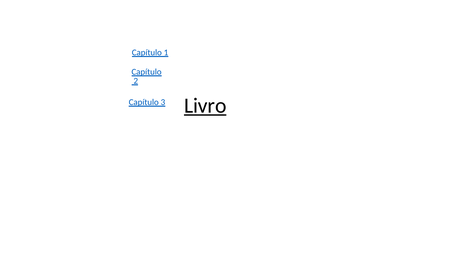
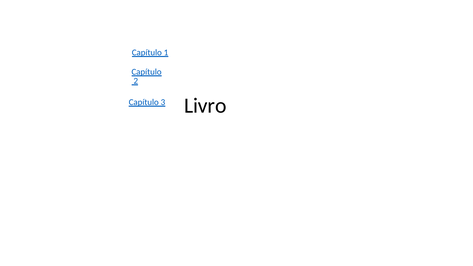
Livro underline: present -> none
